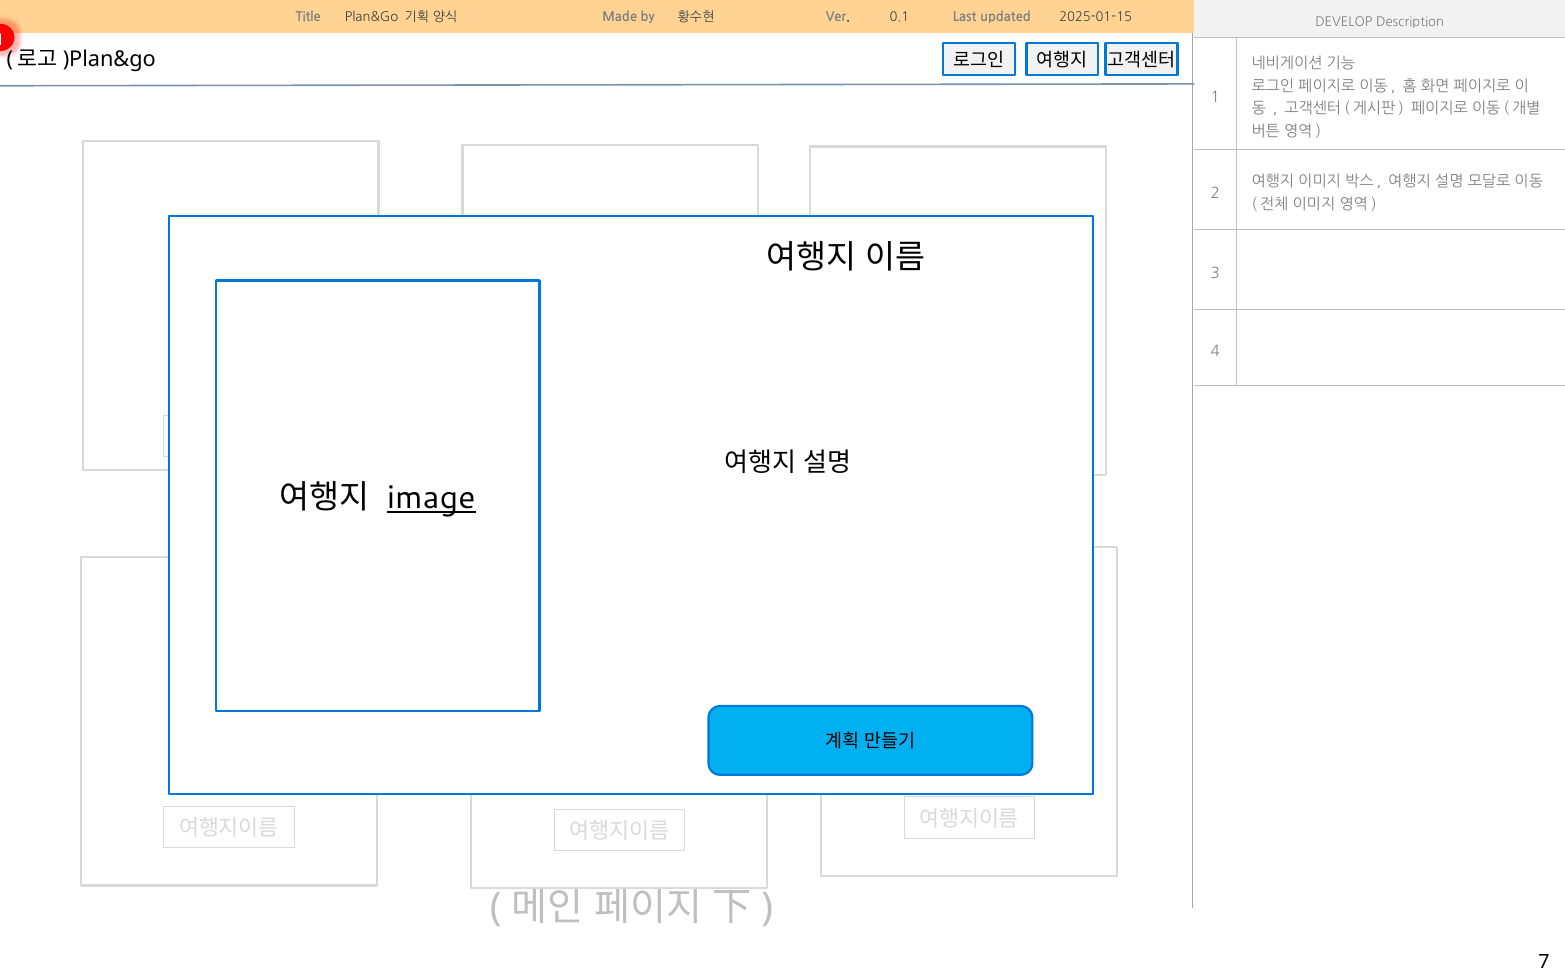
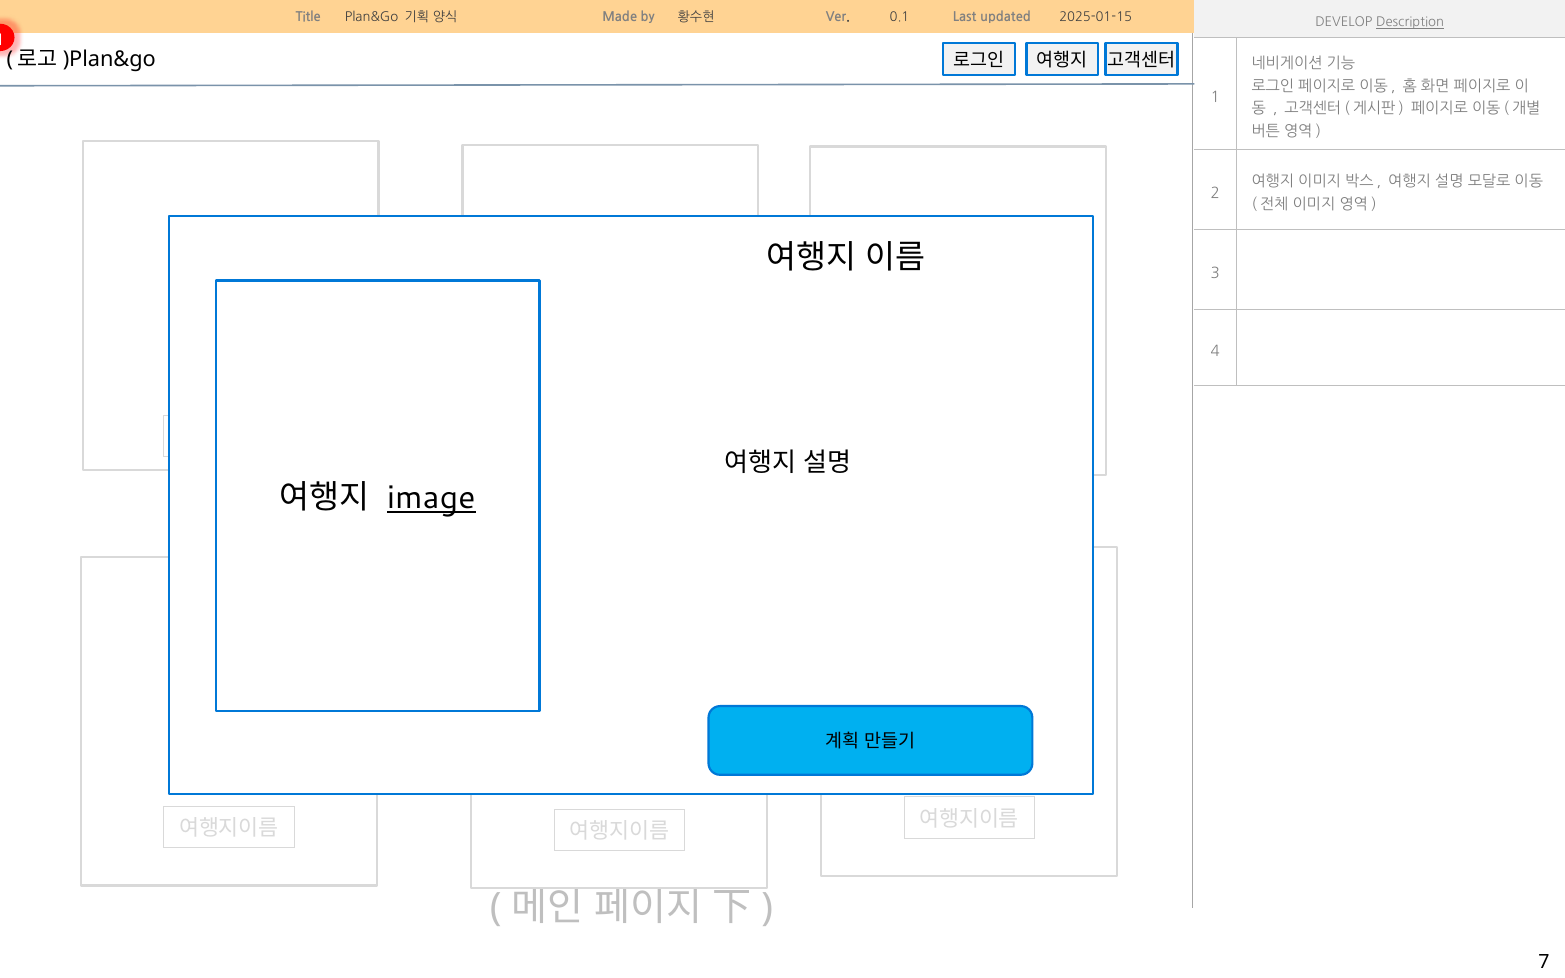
Description underline: none -> present
